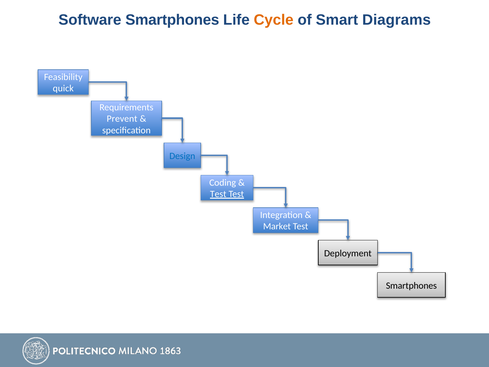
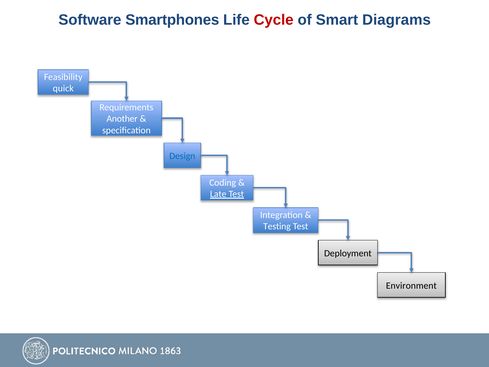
Cycle colour: orange -> red
Prevent: Prevent -> Another
Test at (218, 194): Test -> Late
Market: Market -> Testing
Smartphones at (411, 285): Smartphones -> Environment
